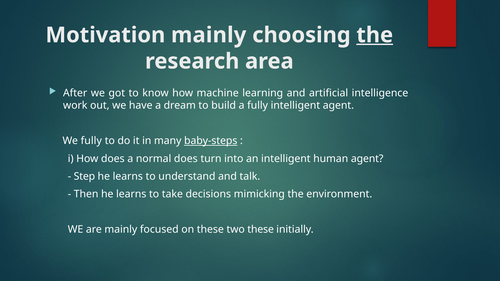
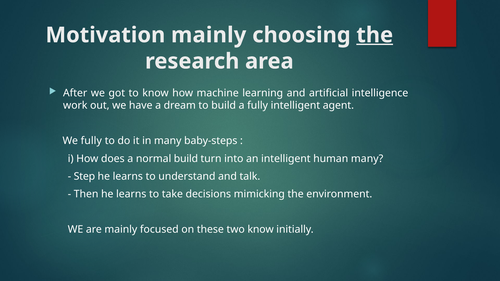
baby-steps underline: present -> none
normal does: does -> build
human agent: agent -> many
two these: these -> know
